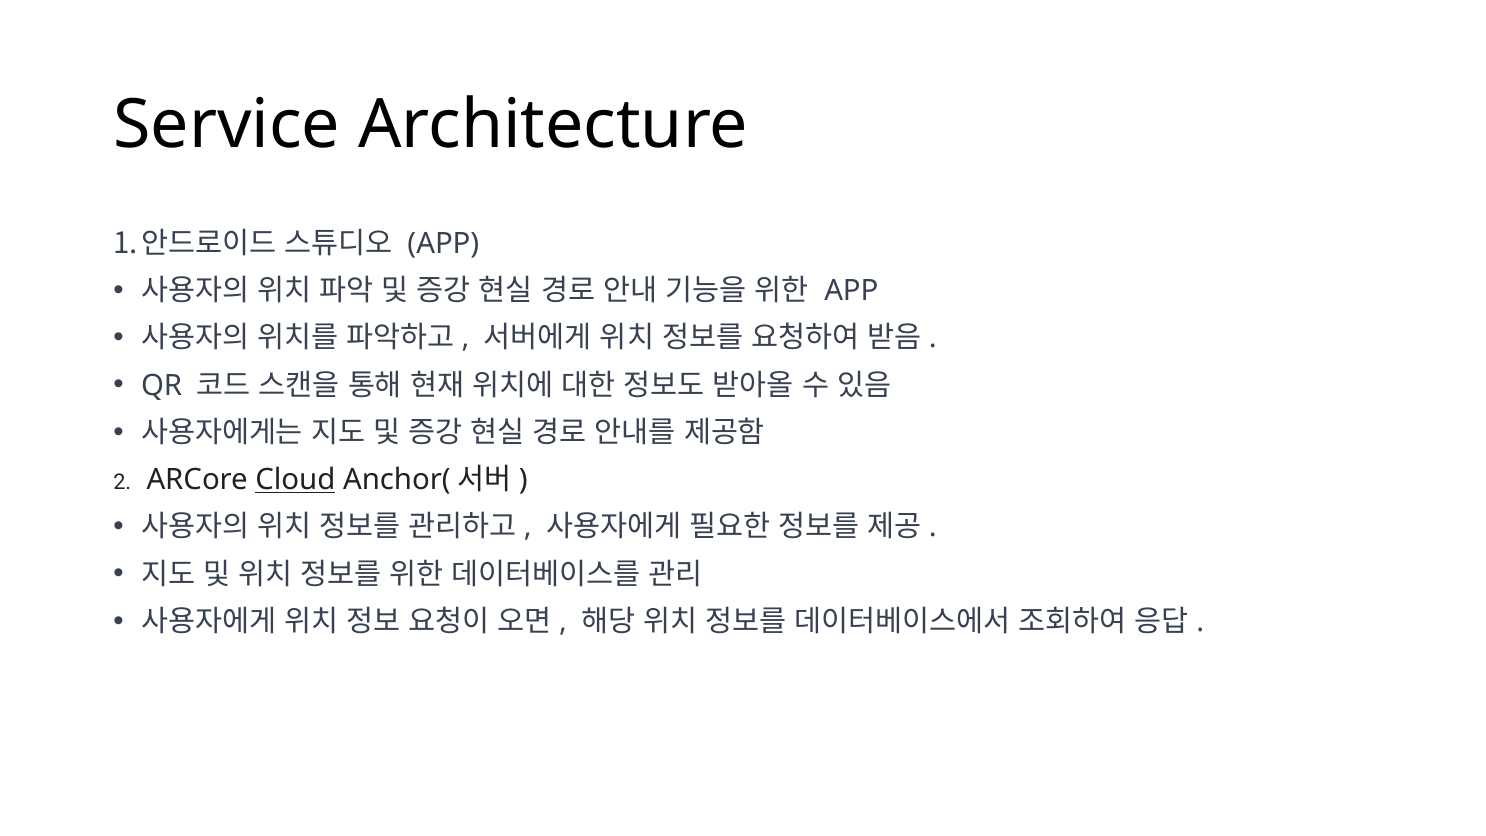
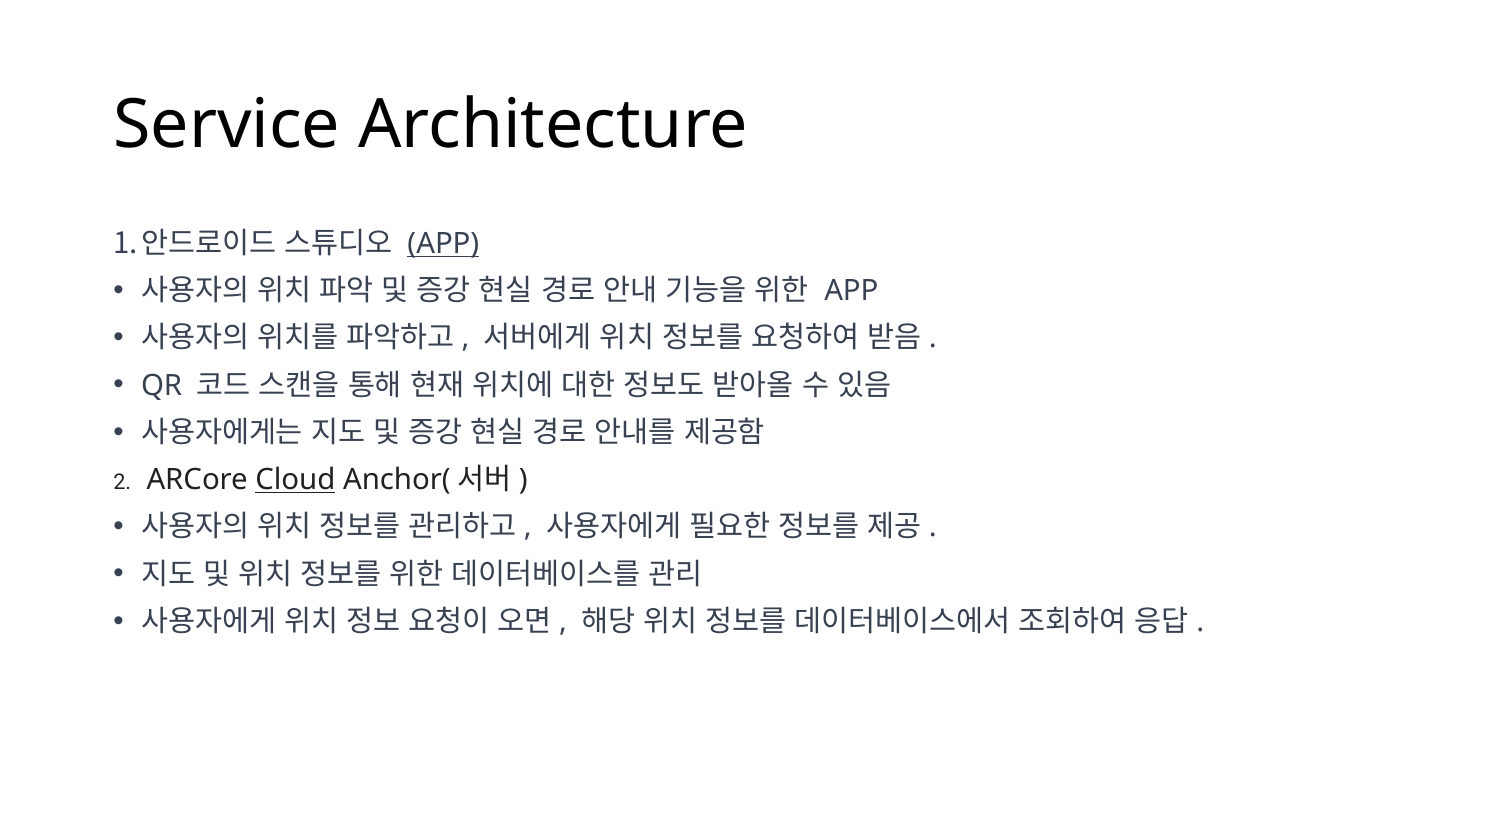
APP at (443, 244) underline: none -> present
